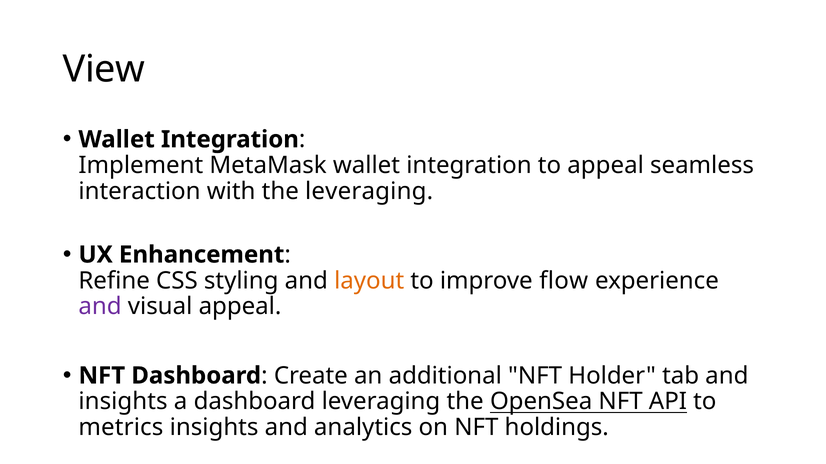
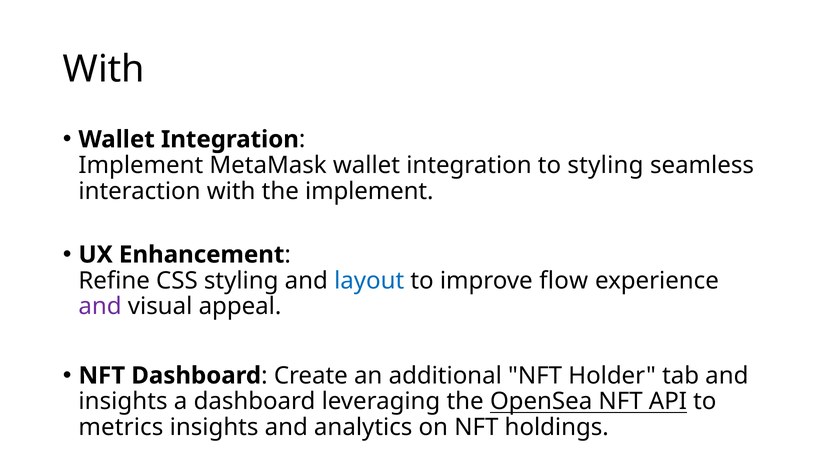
View at (104, 69): View -> With
to appeal: appeal -> styling
the leveraging: leveraging -> implement
layout colour: orange -> blue
